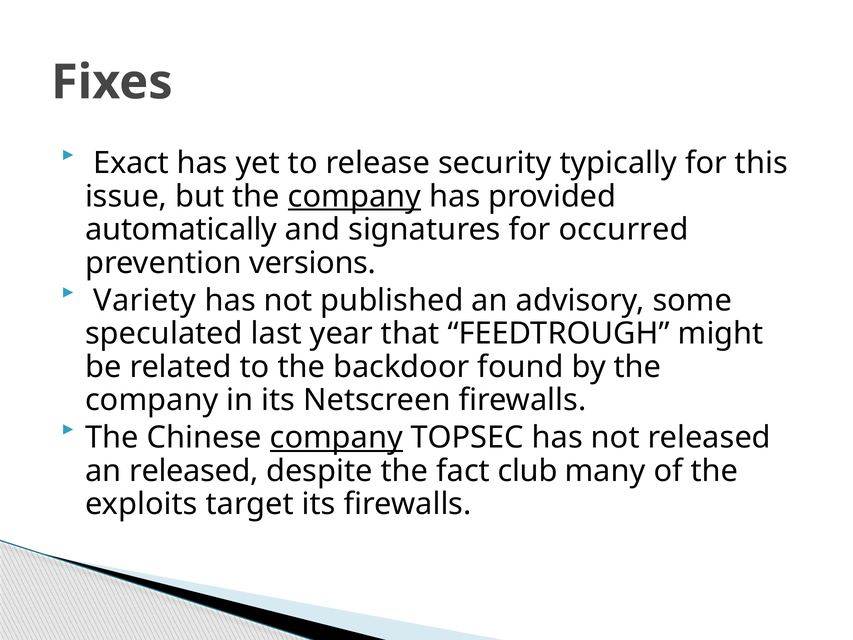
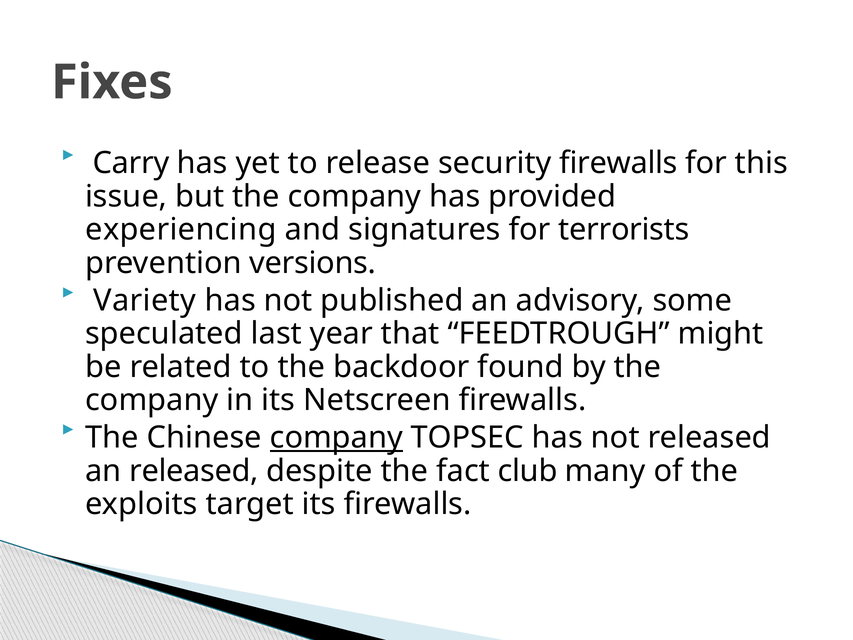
Exact: Exact -> Carry
security typically: typically -> firewalls
company at (355, 196) underline: present -> none
automatically: automatically -> experiencing
occurred: occurred -> terrorists
